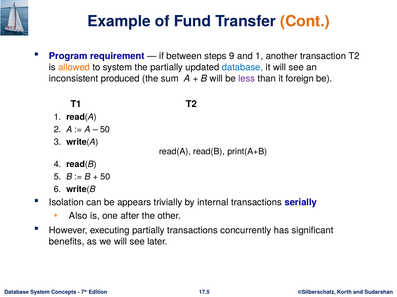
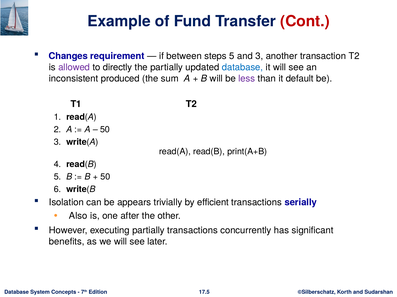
Cont colour: orange -> red
Program: Program -> Changes
steps 9: 9 -> 5
and 1: 1 -> 3
allowed colour: orange -> purple
to system: system -> directly
foreign: foreign -> default
internal: internal -> efficient
